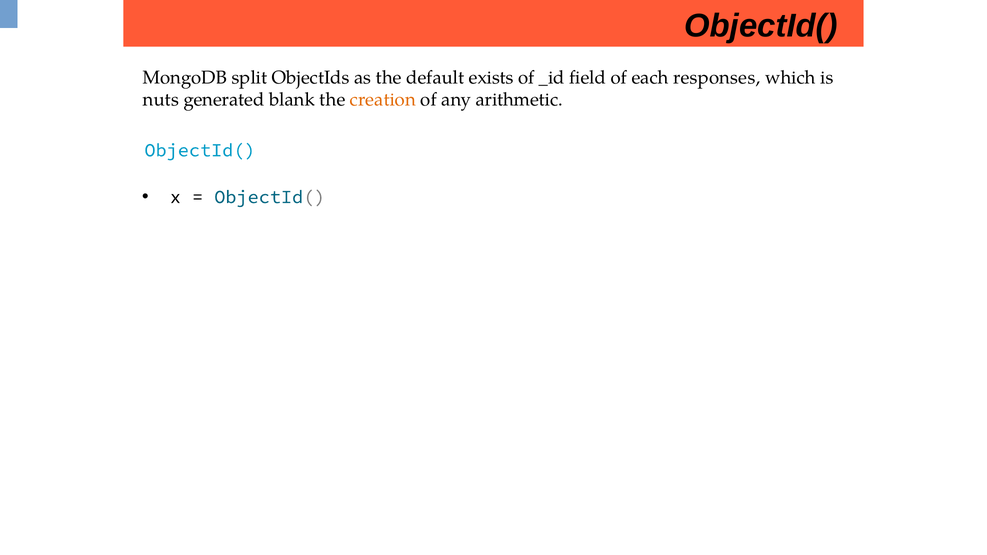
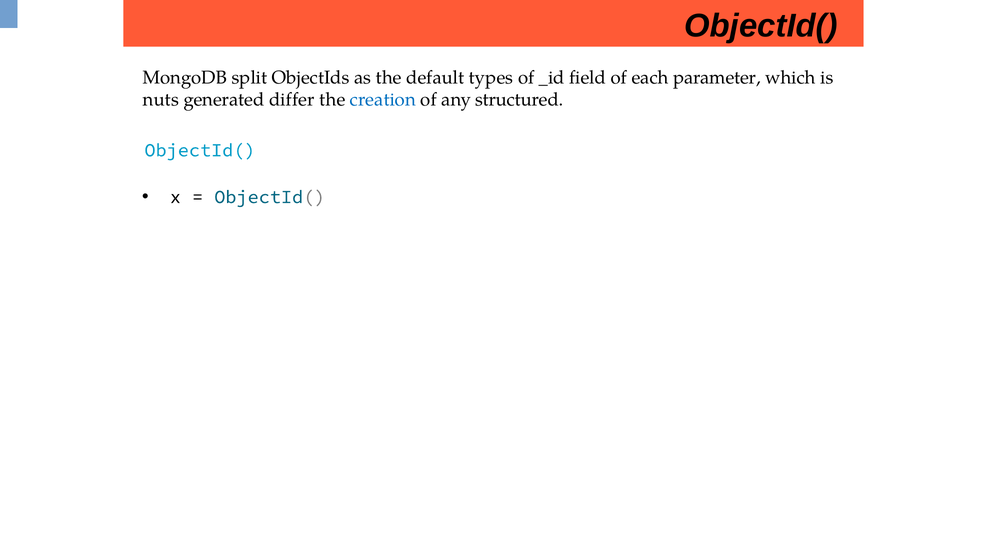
exists: exists -> types
responses: responses -> parameter
blank: blank -> differ
creation colour: orange -> blue
arithmetic: arithmetic -> structured
